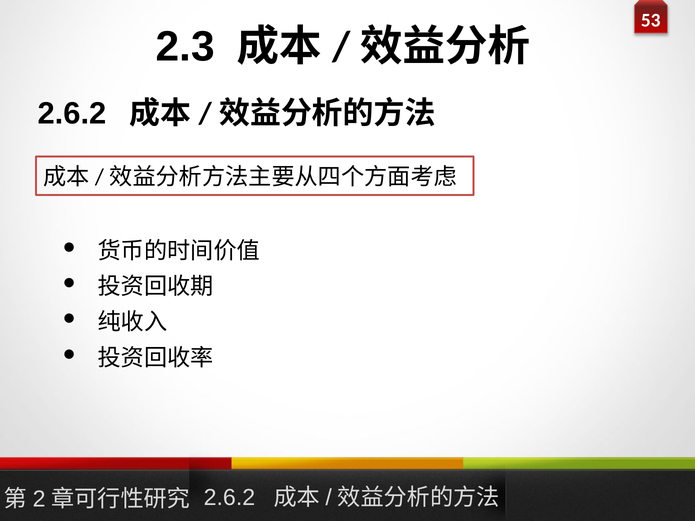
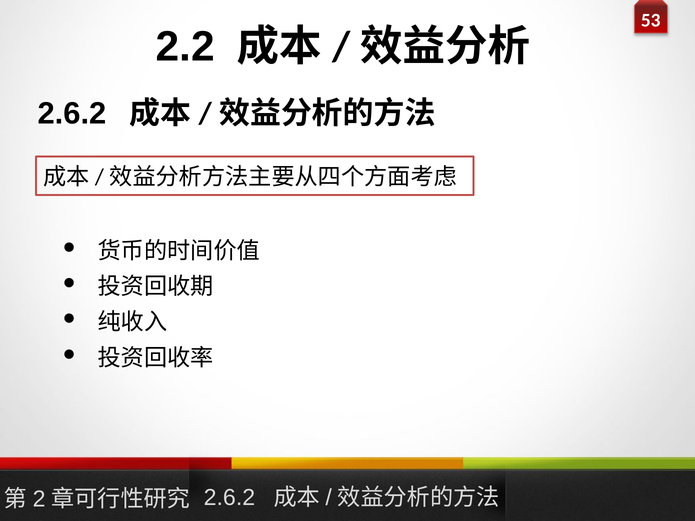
2.3: 2.3 -> 2.2
